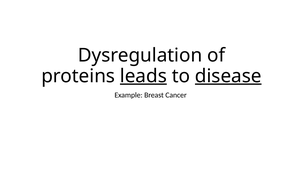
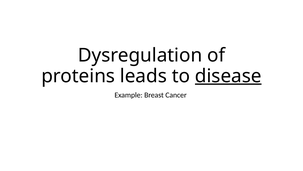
leads underline: present -> none
